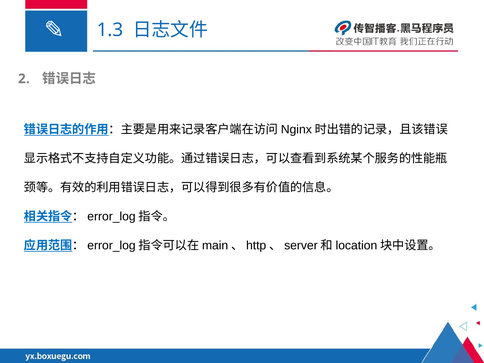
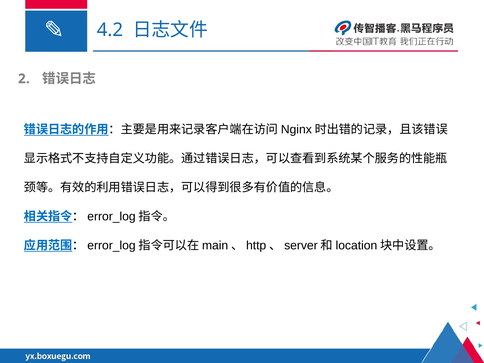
1.3: 1.3 -> 4.2
